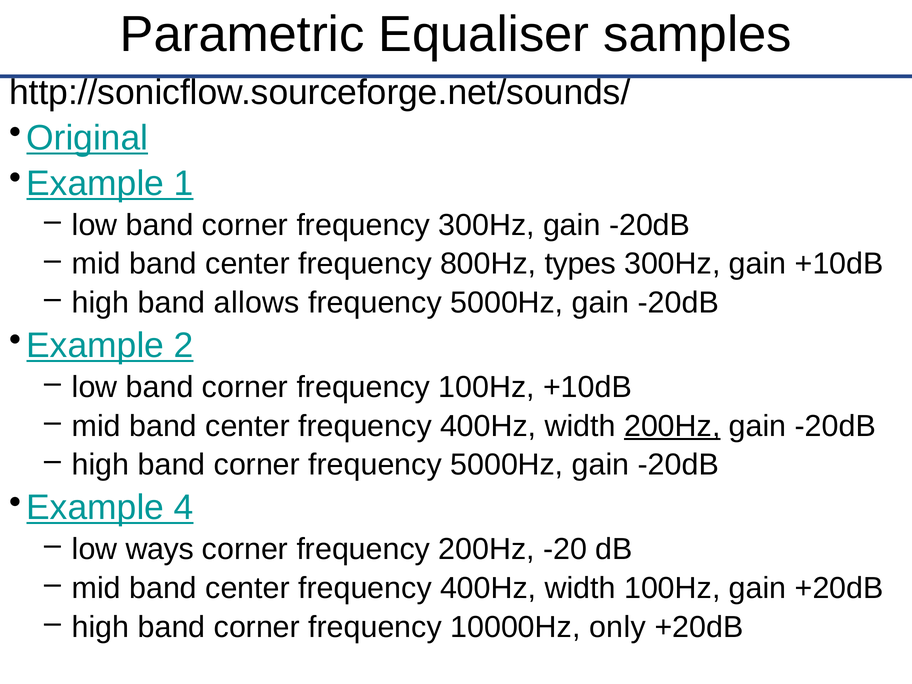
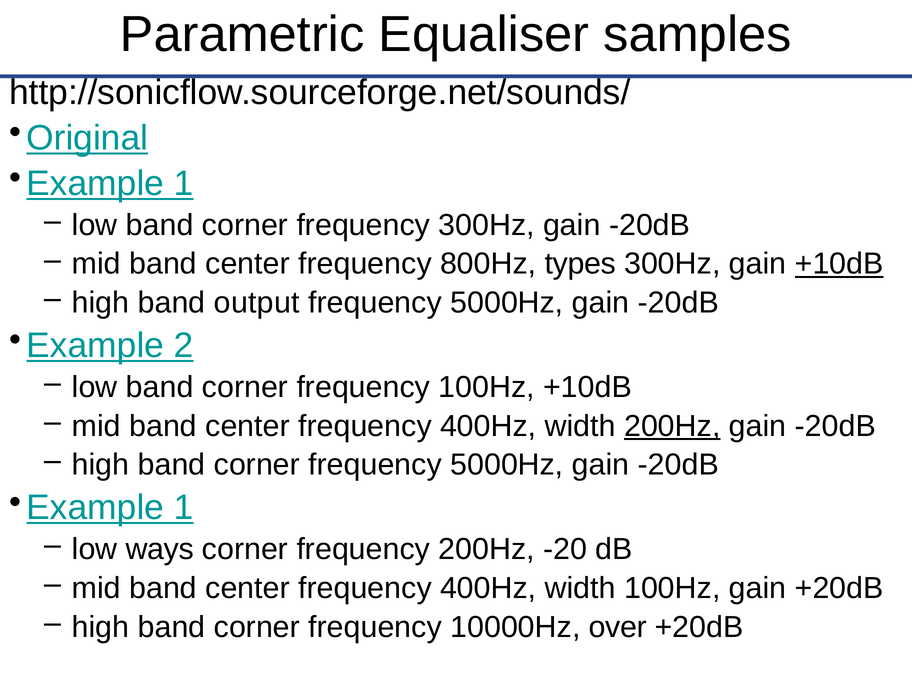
+10dB at (839, 264) underline: none -> present
allows: allows -> output
4 at (184, 508): 4 -> 1
only: only -> over
